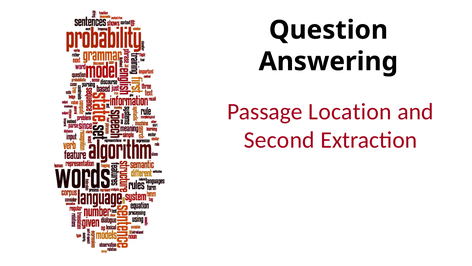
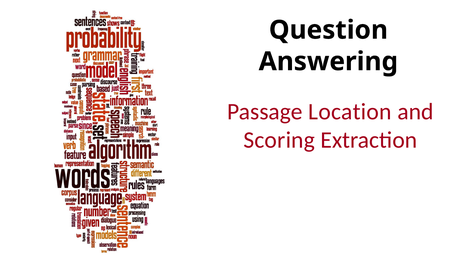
Second: Second -> Scoring
